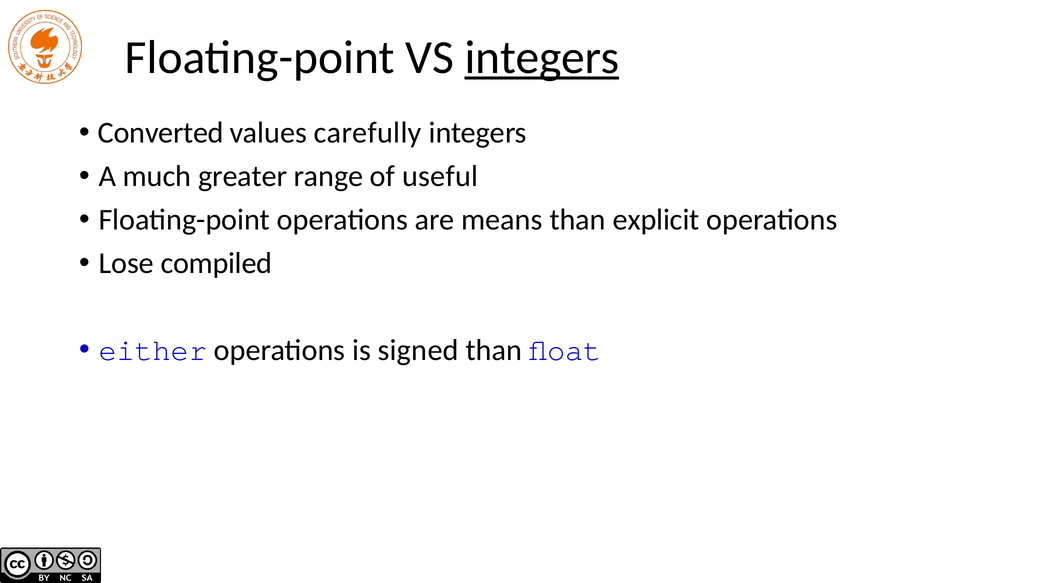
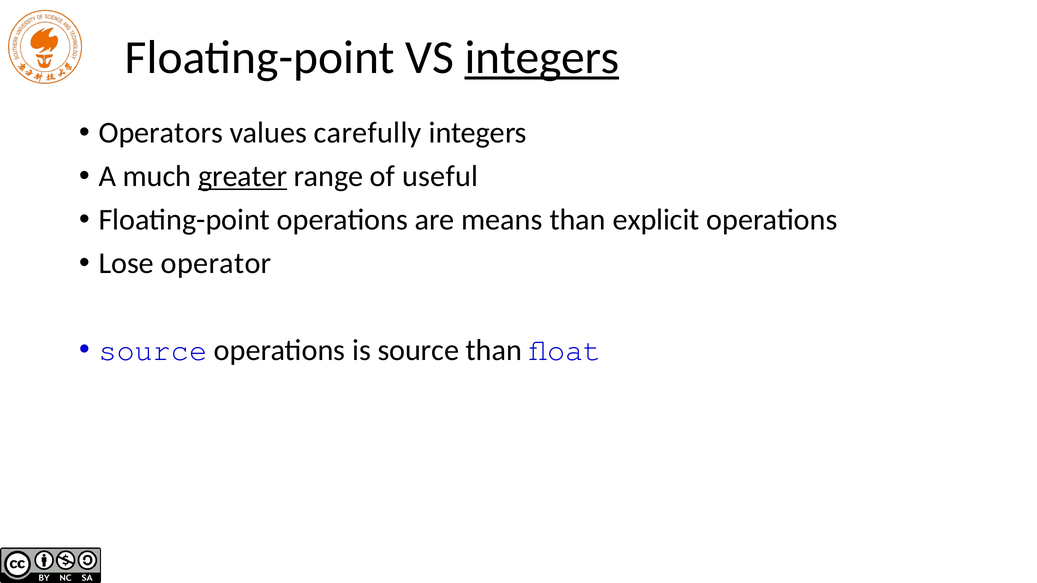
Converted: Converted -> Operators
greater underline: none -> present
compiled: compiled -> operator
either at (153, 350): either -> source
is signed: signed -> source
